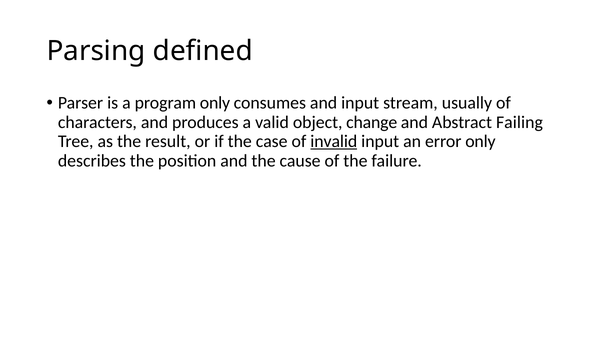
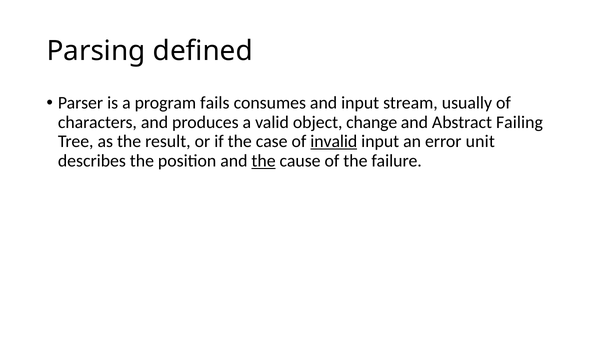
program only: only -> fails
error only: only -> unit
the at (264, 161) underline: none -> present
